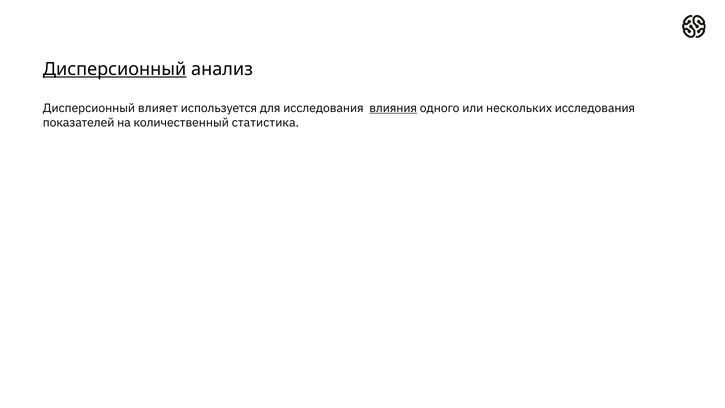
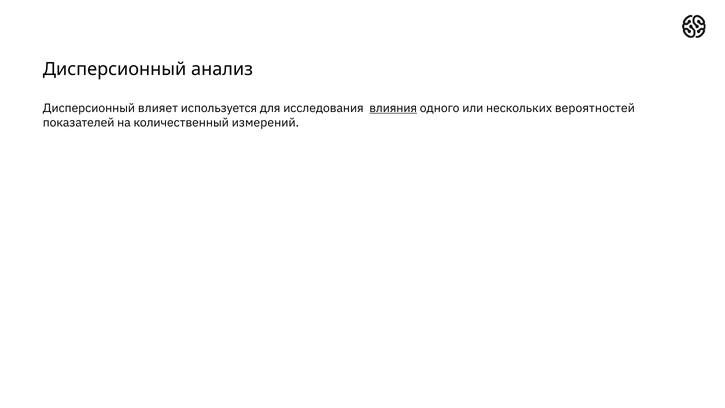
Дисперсионный at (115, 69) underline: present -> none
нескольких исследования: исследования -> вероятностей
статистика: статистика -> измерений
